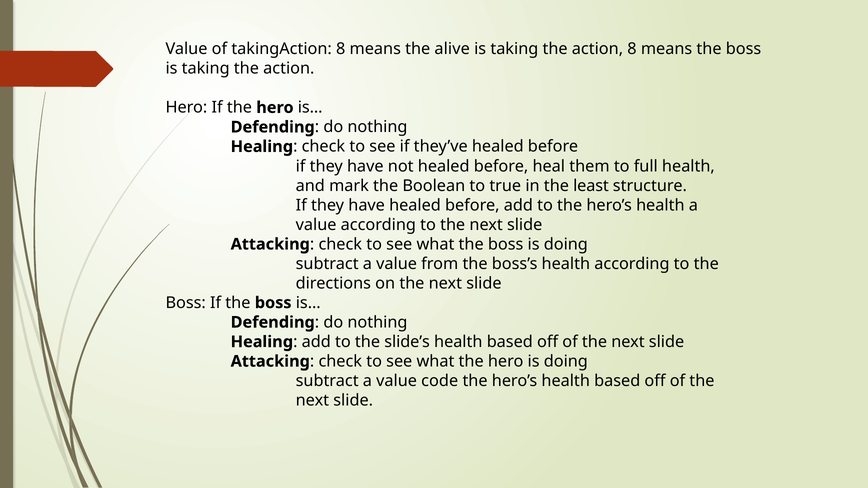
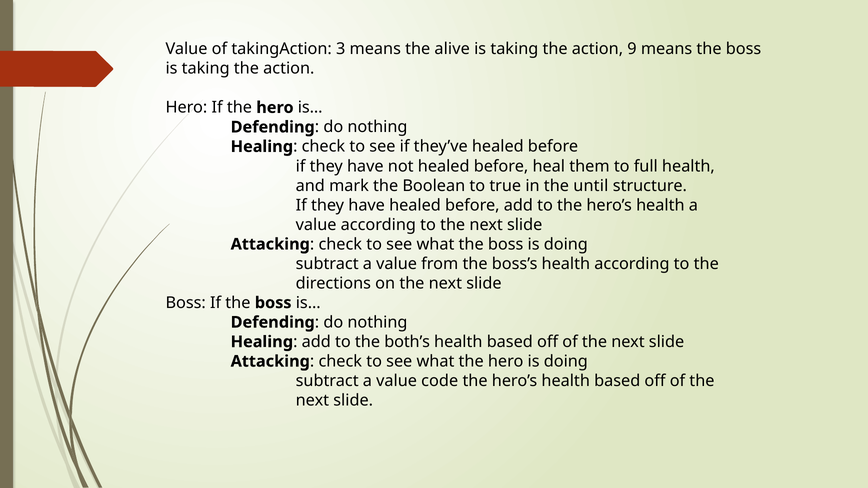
takingAction 8: 8 -> 3
action 8: 8 -> 9
least: least -> until
slide’s: slide’s -> both’s
